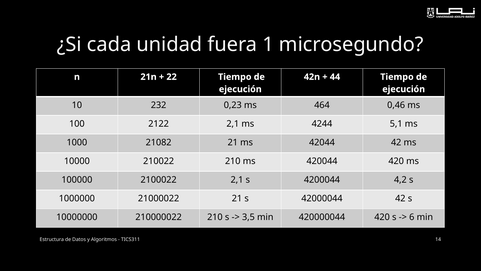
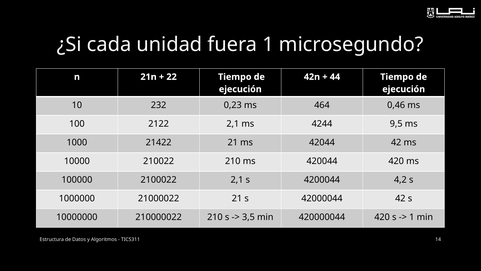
5,1: 5,1 -> 9,5
21082: 21082 -> 21422
6 at (412, 217): 6 -> 1
